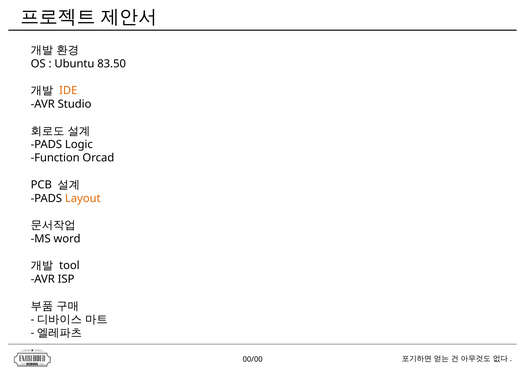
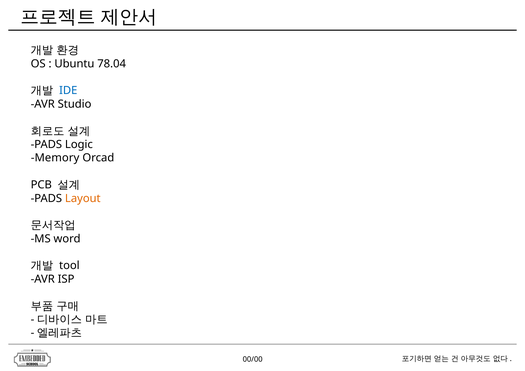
83.50: 83.50 -> 78.04
IDE colour: orange -> blue
Function: Function -> Memory
